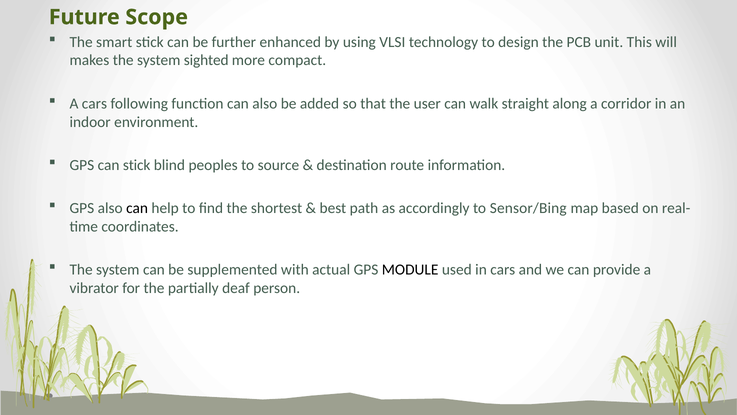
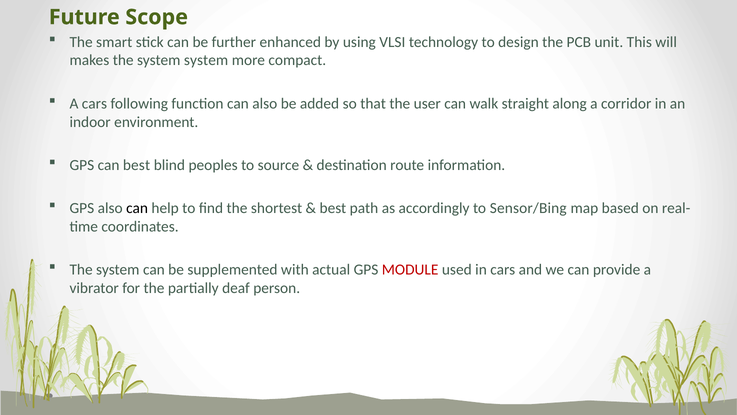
system sighted: sighted -> system
can stick: stick -> best
MODULE colour: black -> red
